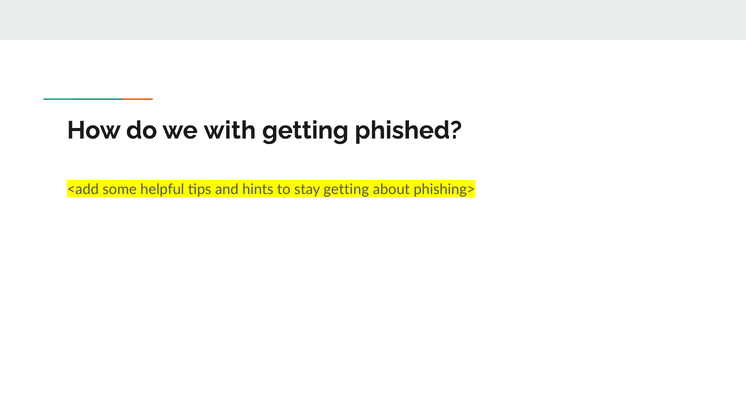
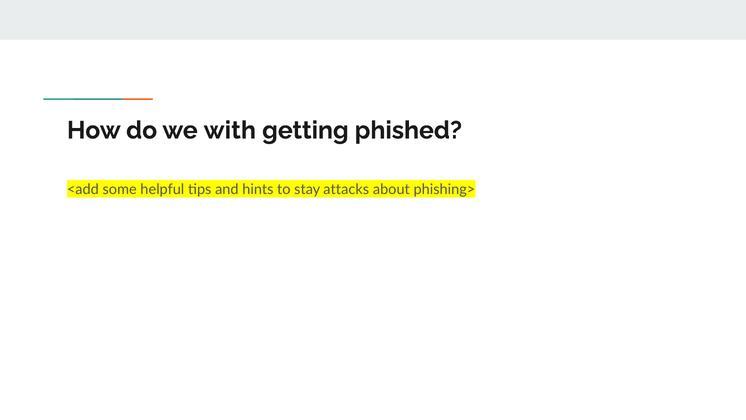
stay getting: getting -> attacks
